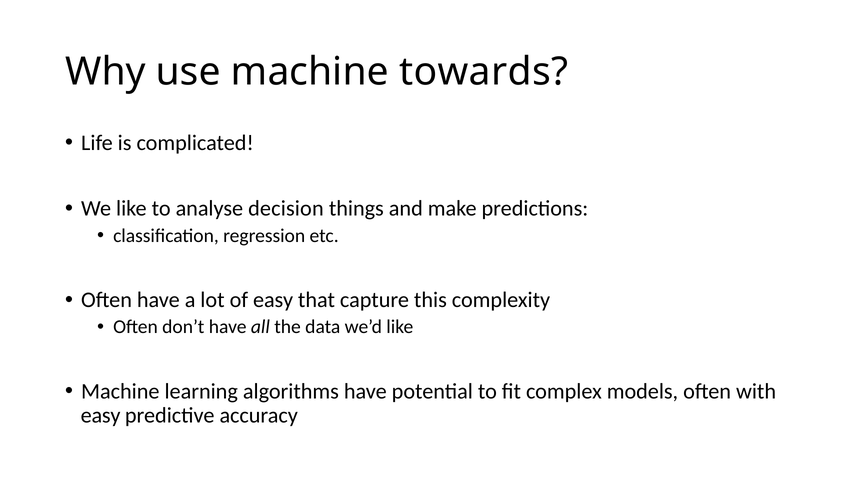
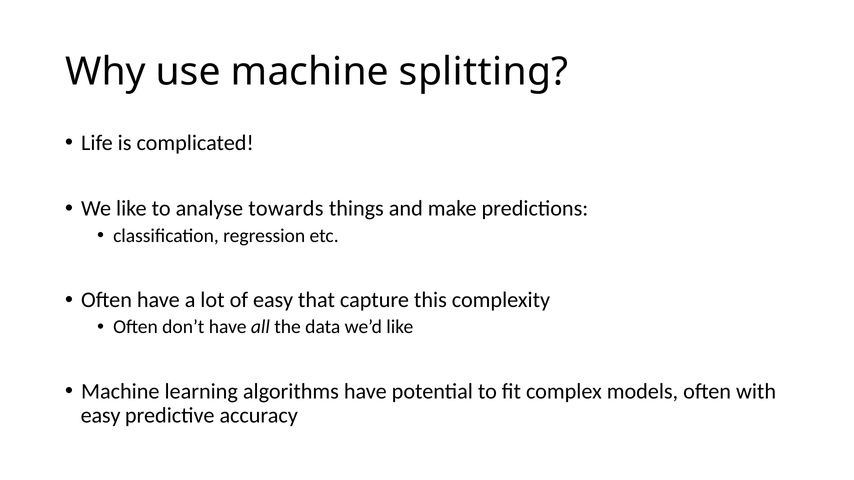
towards: towards -> splitting
decision: decision -> towards
